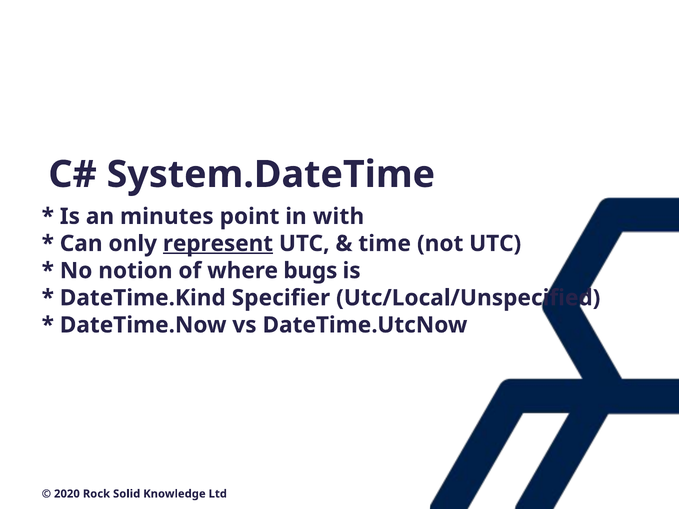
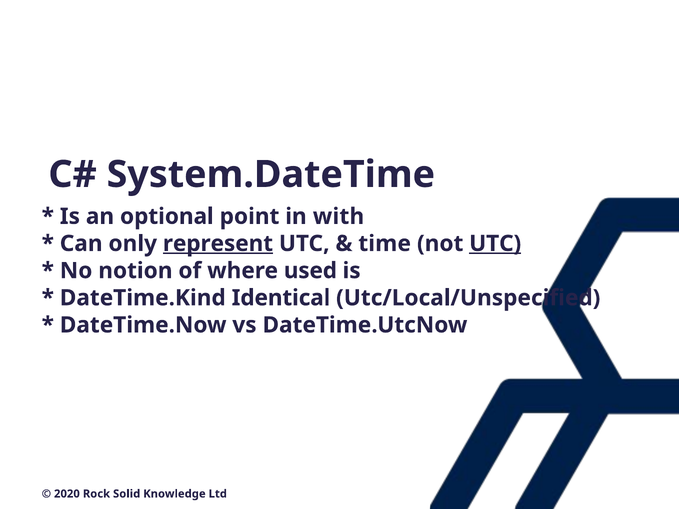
minutes: minutes -> optional
UTC at (495, 244) underline: none -> present
bugs: bugs -> used
Specifier: Specifier -> Identical
